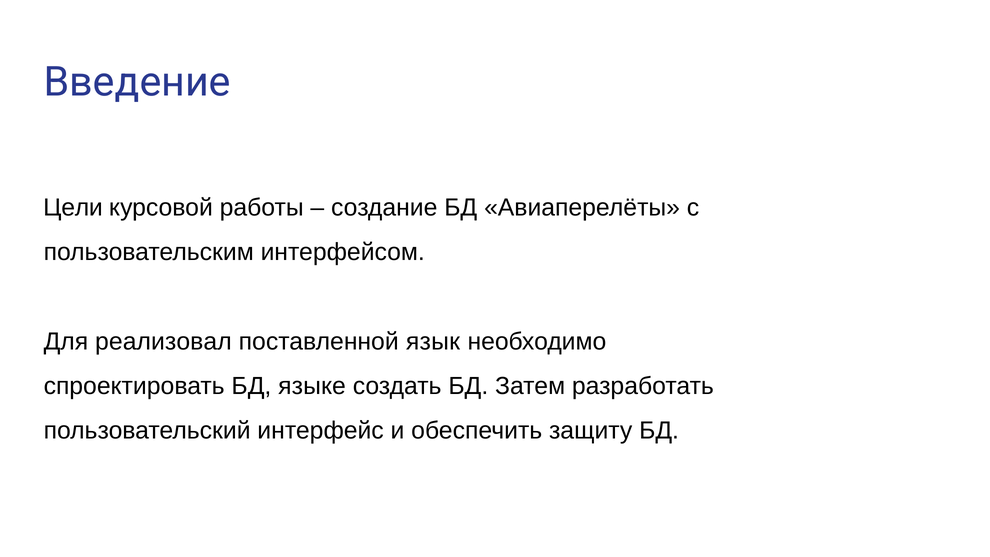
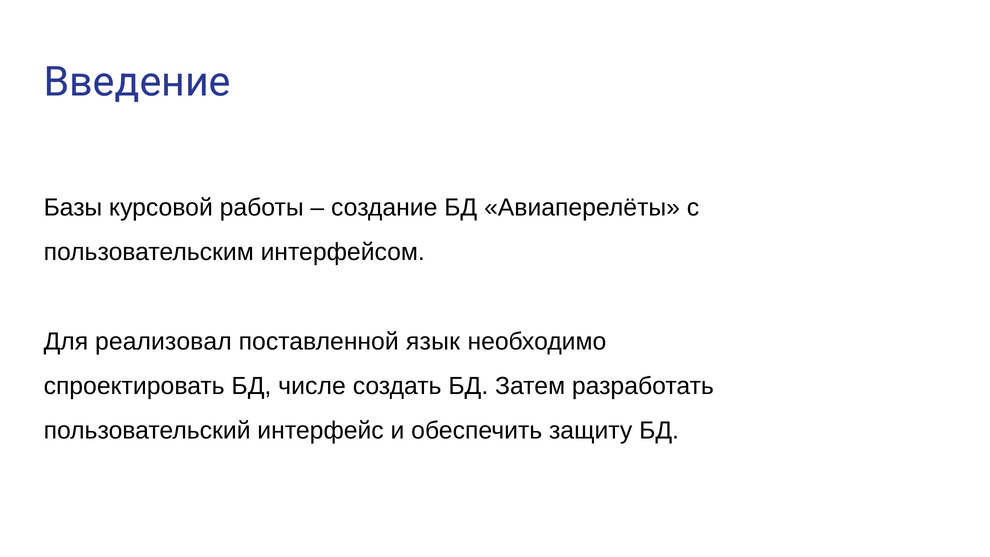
Цели: Цели -> Базы
языке: языке -> числе
